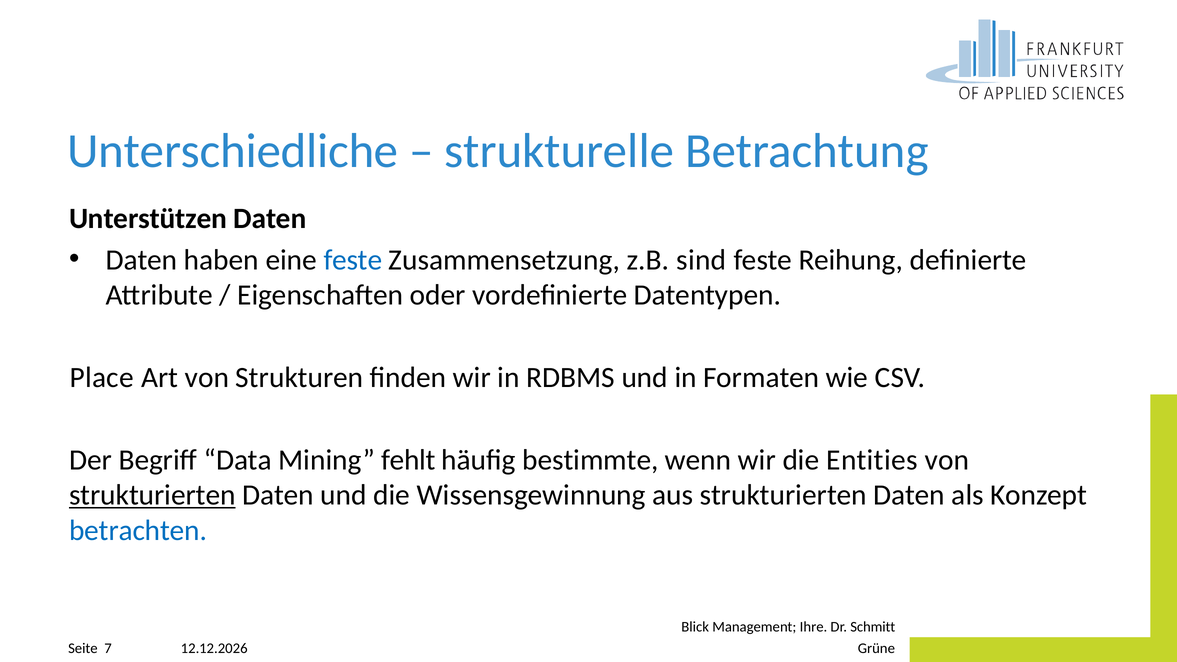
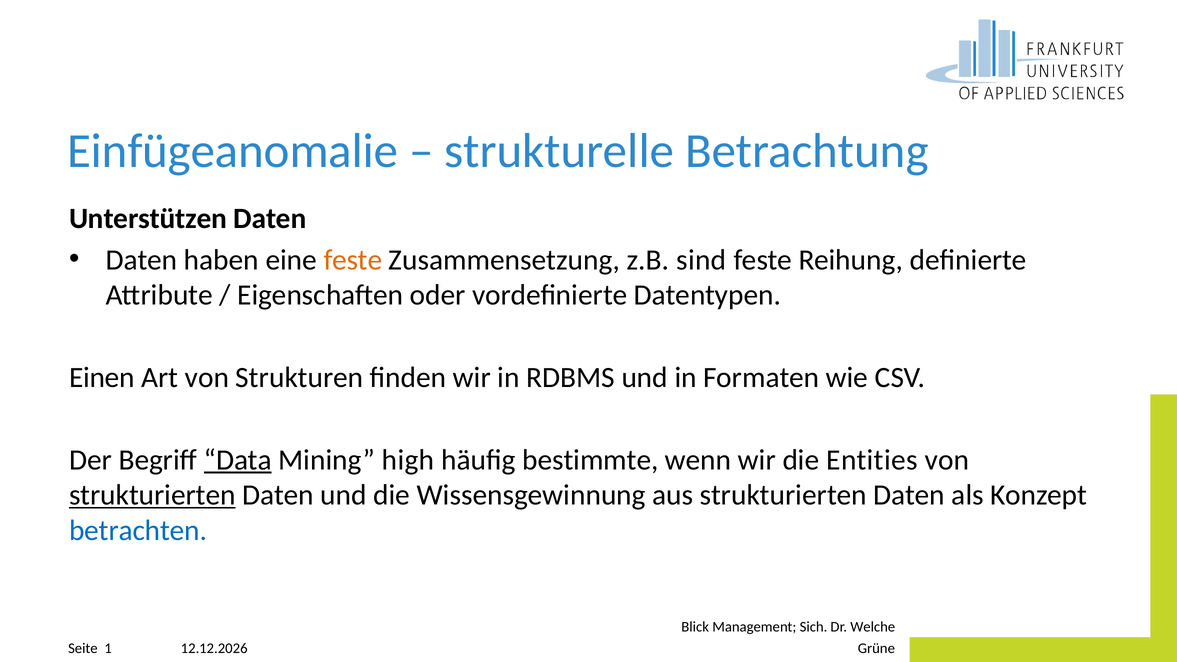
Unterschiedliche: Unterschiedliche -> Einfügeanomalie
feste at (353, 260) colour: blue -> orange
Place: Place -> Einen
Data underline: none -> present
fehlt: fehlt -> high
Ihre: Ihre -> Sich
Schmitt: Schmitt -> Welche
7: 7 -> 1
